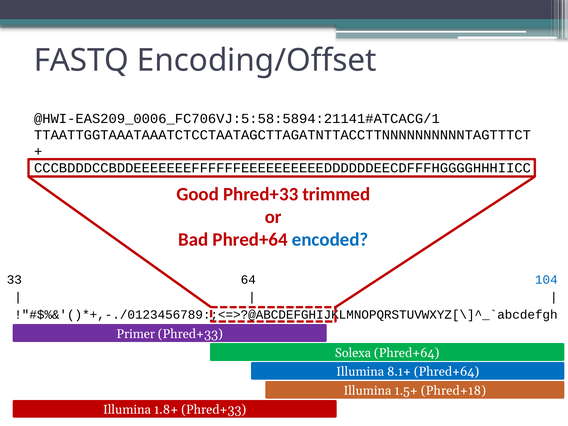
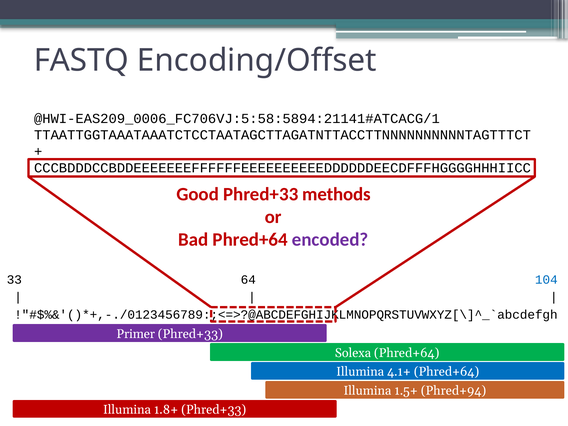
trimmed: trimmed -> methods
encoded colour: blue -> purple
8.1+: 8.1+ -> 4.1+
Phred+18: Phred+18 -> Phred+94
